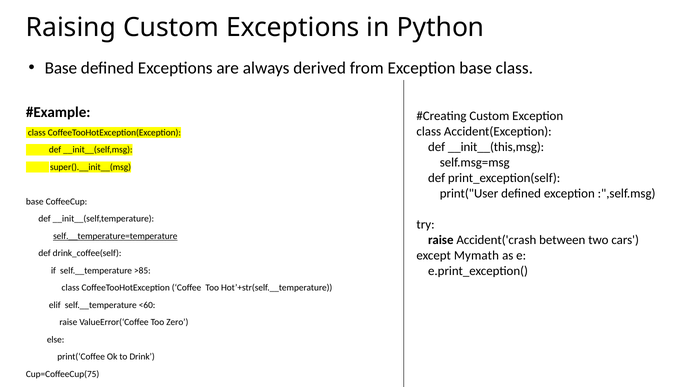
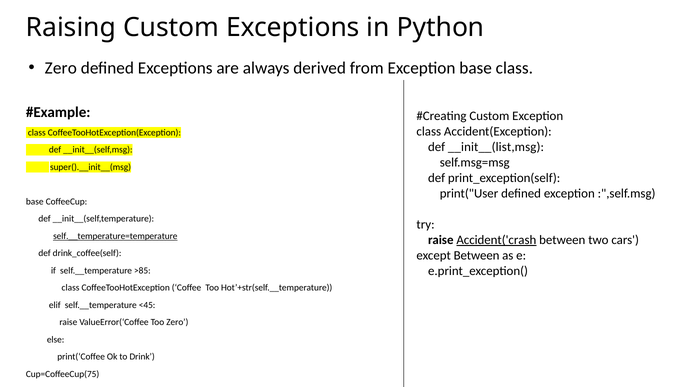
Base at (61, 68): Base -> Zero
__init__(this,msg: __init__(this,msg -> __init__(list,msg
Accident('crash underline: none -> present
except Mymath: Mymath -> Between
<60: <60 -> <45
